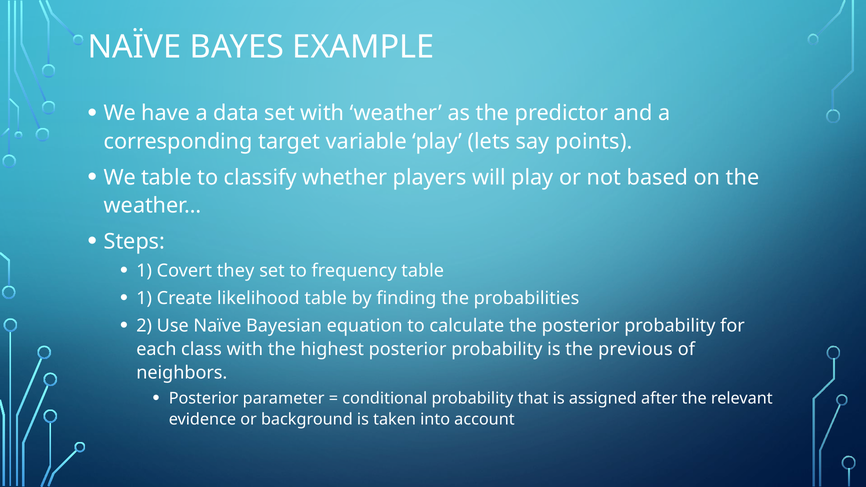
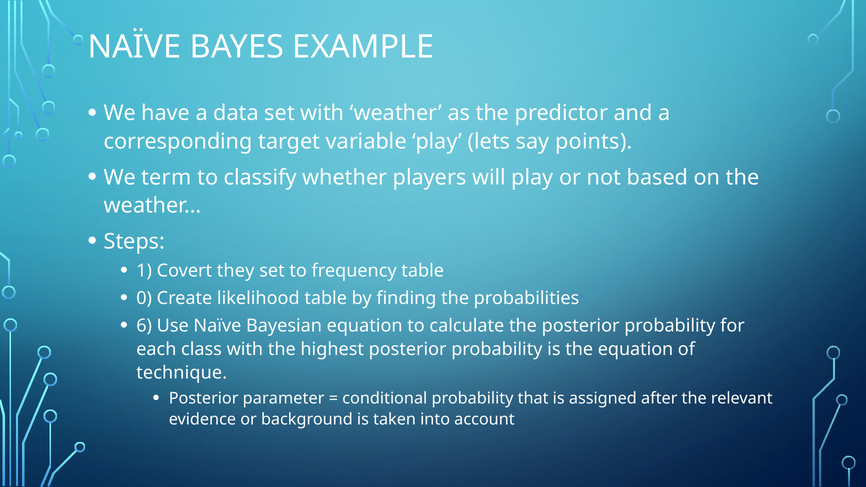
We table: table -> term
1 at (144, 299): 1 -> 0
2: 2 -> 6
the previous: previous -> equation
neighbors: neighbors -> technique
